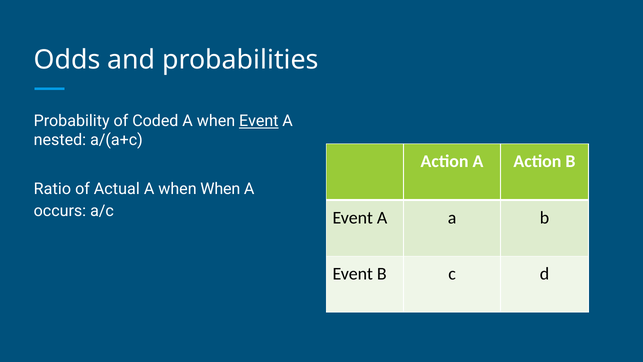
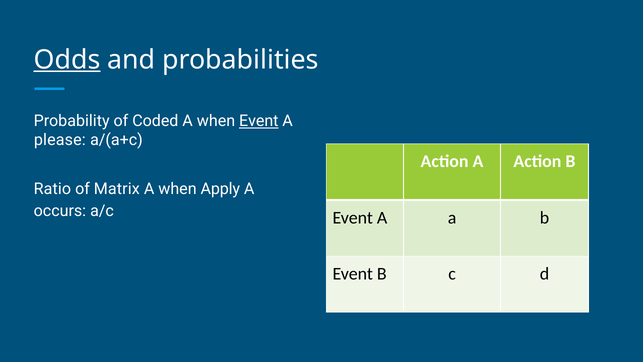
Odds underline: none -> present
nested: nested -> please
Actual: Actual -> Matrix
when When: When -> Apply
